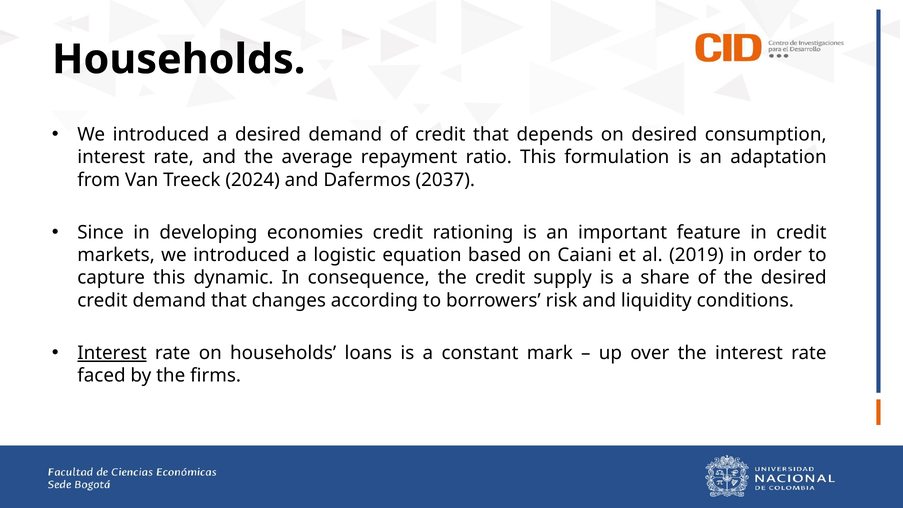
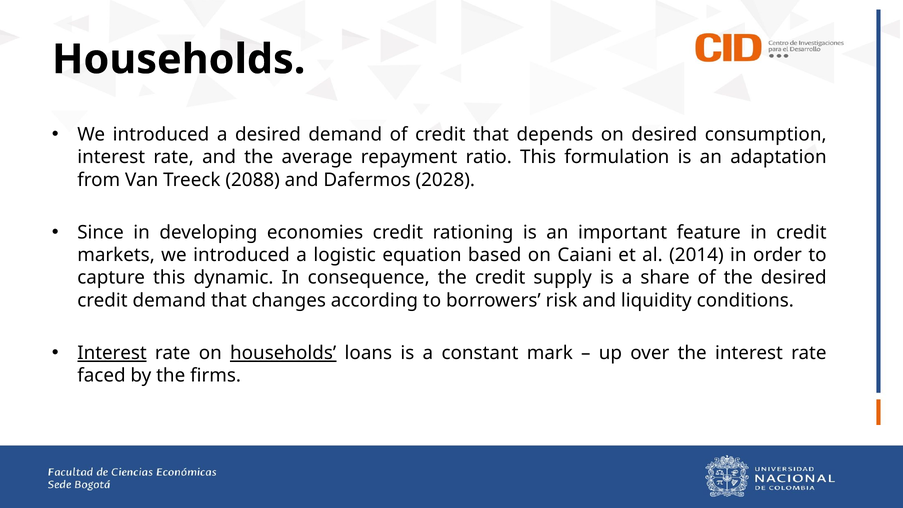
2024: 2024 -> 2088
2037: 2037 -> 2028
2019: 2019 -> 2014
households at (283, 353) underline: none -> present
